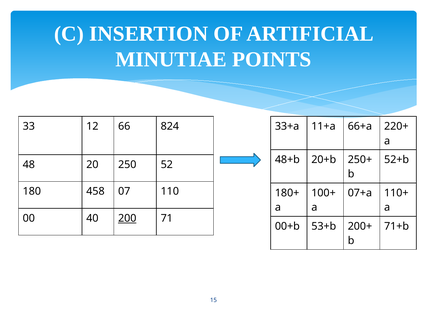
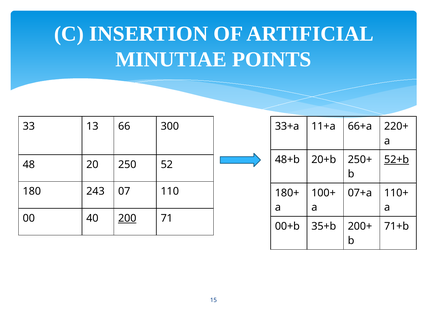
12: 12 -> 13
824: 824 -> 300
52+b underline: none -> present
458: 458 -> 243
53+b: 53+b -> 35+b
